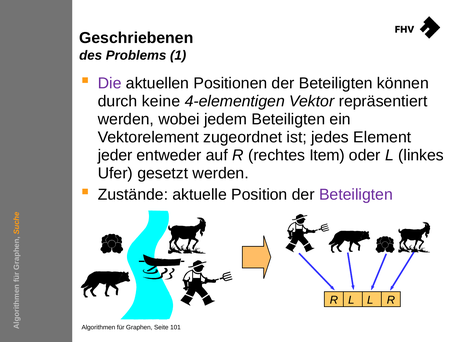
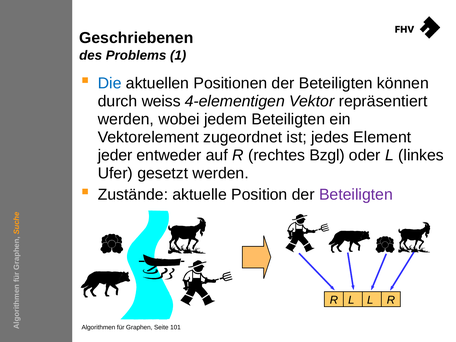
Die colour: purple -> blue
keine: keine -> weiss
Item: Item -> Bzgl
